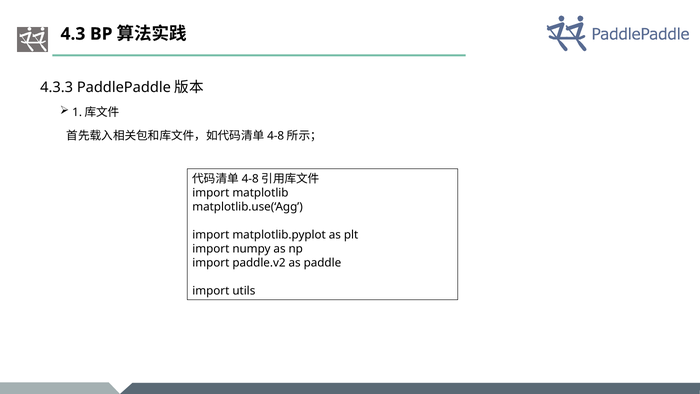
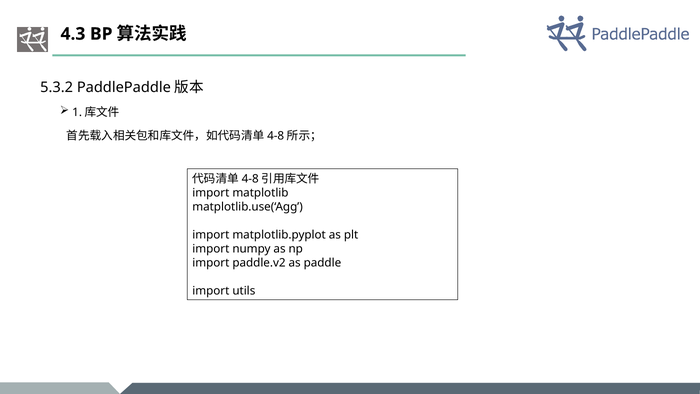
4.3.3: 4.3.3 -> 5.3.2
